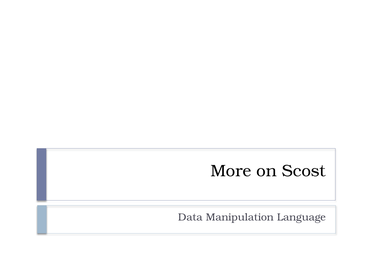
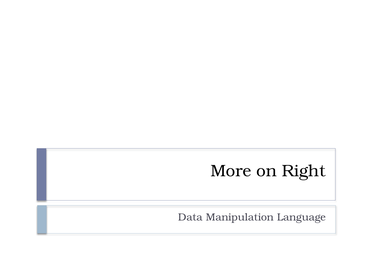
Scost: Scost -> Right
